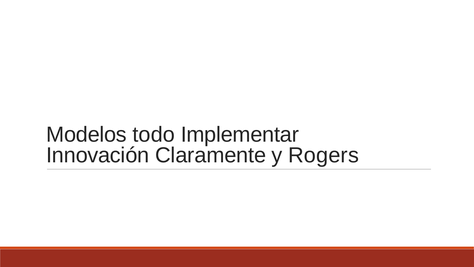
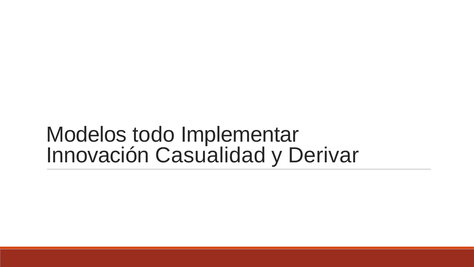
Claramente: Claramente -> Casualidad
Rogers: Rogers -> Derivar
